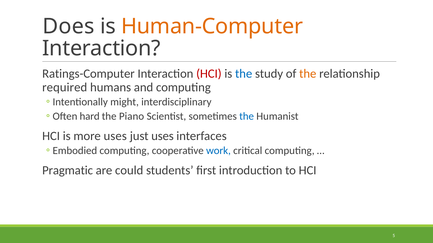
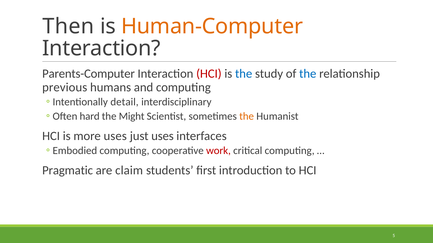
Does: Does -> Then
Ratings-Computer: Ratings-Computer -> Parents-Computer
the at (308, 74) colour: orange -> blue
required: required -> previous
might: might -> detail
Piano: Piano -> Might
the at (247, 116) colour: blue -> orange
work colour: blue -> red
could: could -> claim
